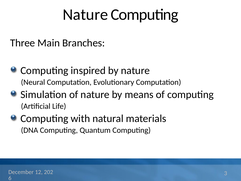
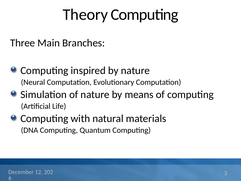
Nature at (85, 15): Nature -> Theory
